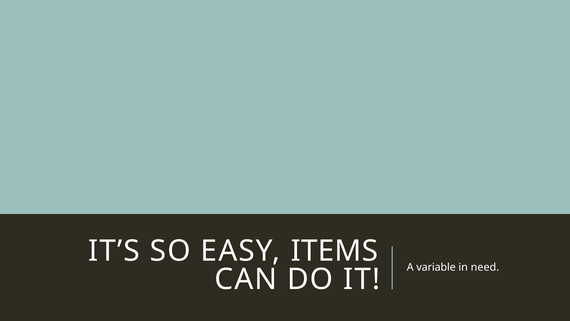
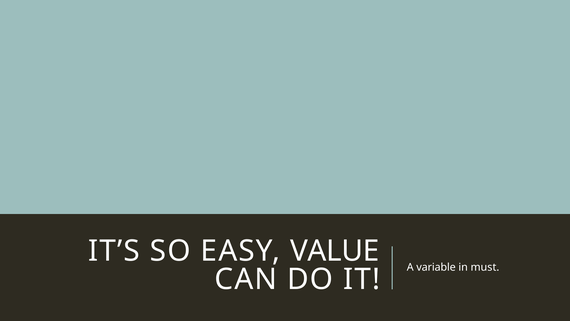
ITEMS: ITEMS -> VALUE
need: need -> must
